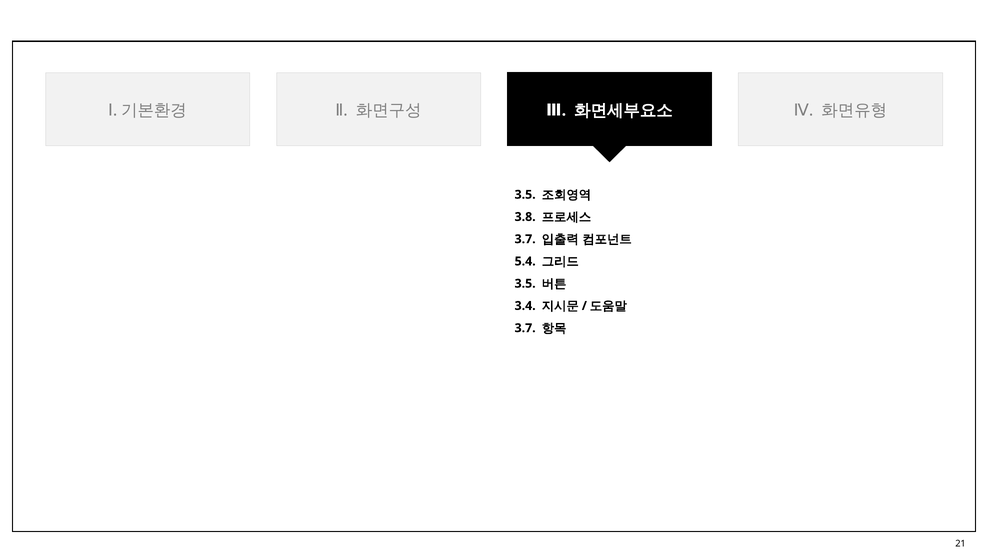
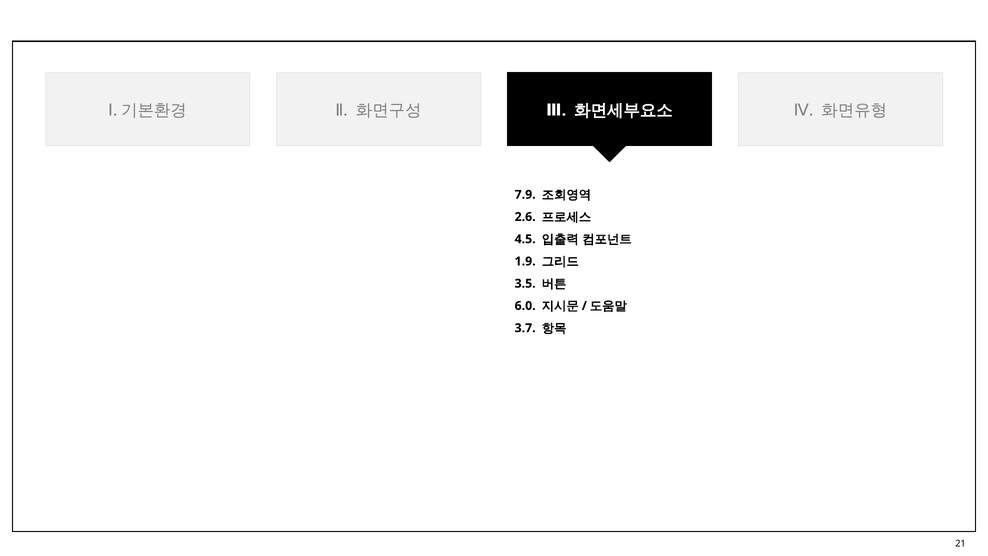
3.5 at (525, 195): 3.5 -> 7.9
3.8: 3.8 -> 2.6
3.7 at (525, 239): 3.7 -> 4.5
5.4: 5.4 -> 1.9
3.4: 3.4 -> 6.0
